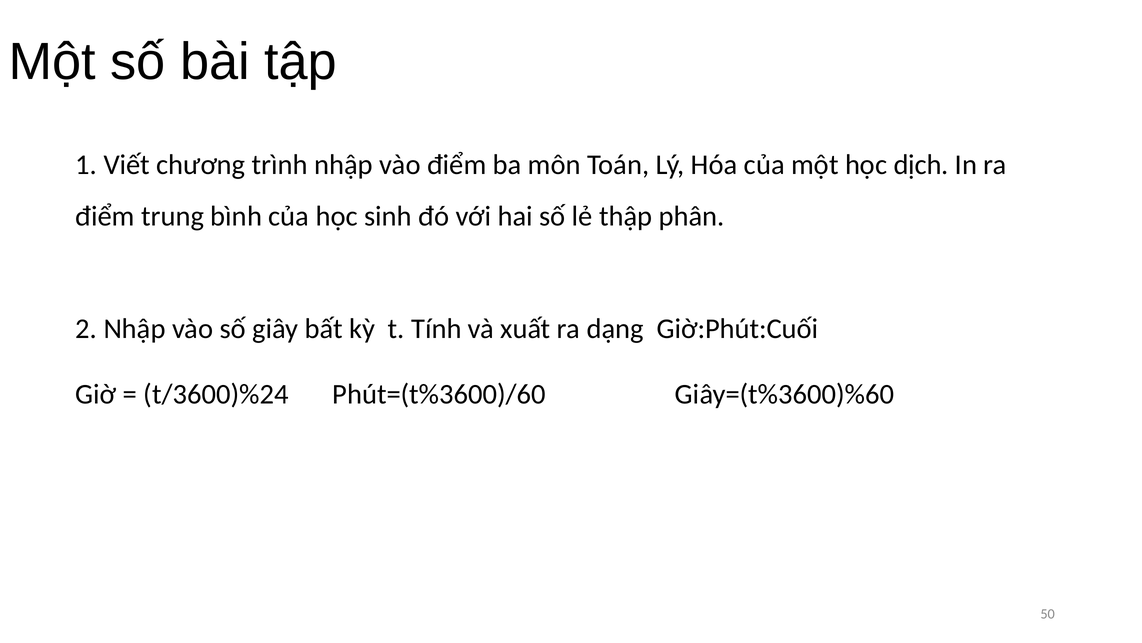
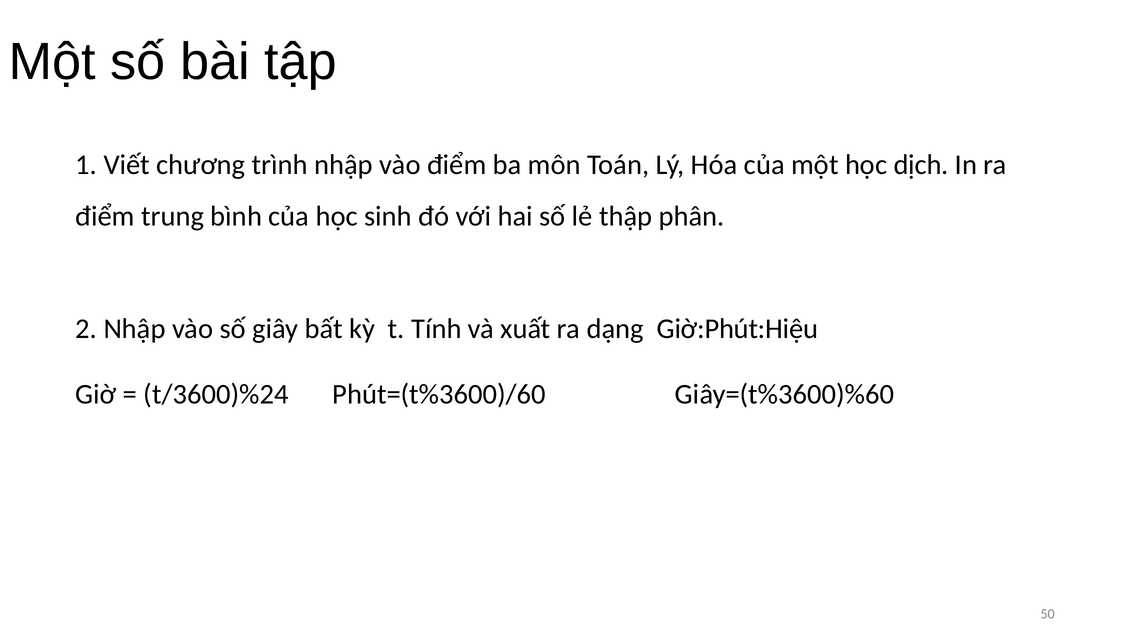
Giờ:Phút:Cuối: Giờ:Phút:Cuối -> Giờ:Phút:Hiệu
